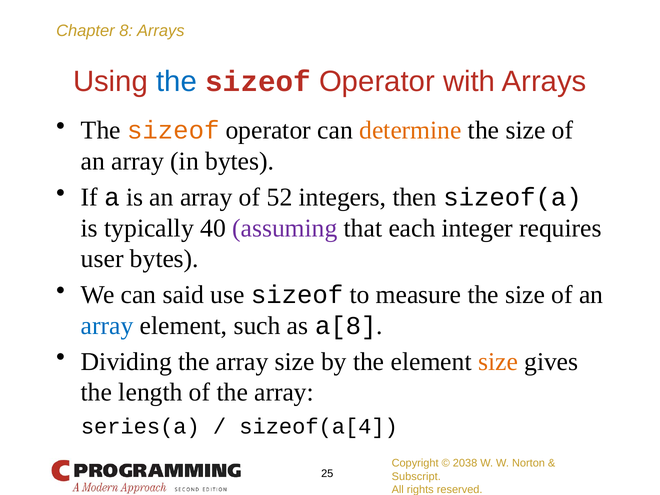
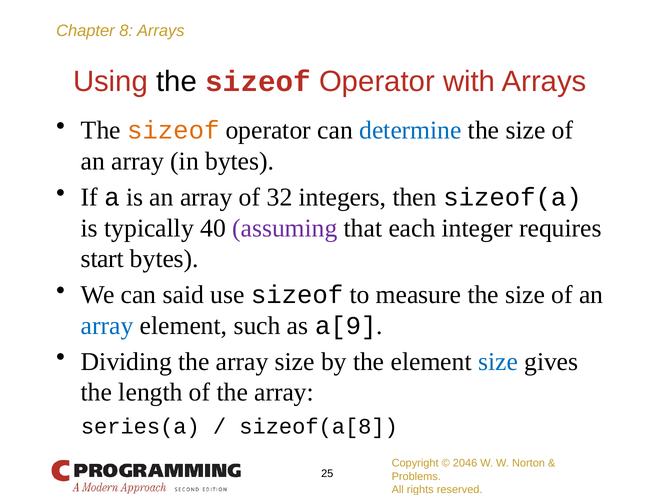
the at (177, 82) colour: blue -> black
determine colour: orange -> blue
52: 52 -> 32
user: user -> start
a[8: a[8 -> a[9
size at (498, 362) colour: orange -> blue
sizeof(a[4: sizeof(a[4 -> sizeof(a[8
2038: 2038 -> 2046
Subscript: Subscript -> Problems
